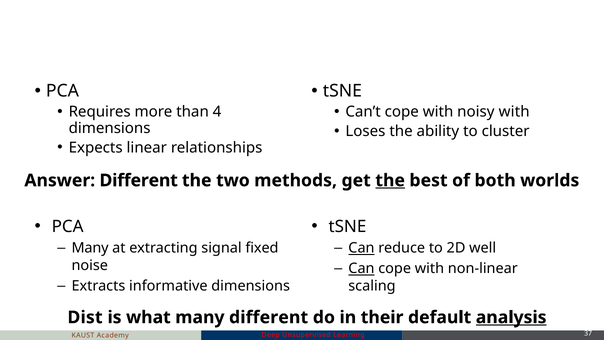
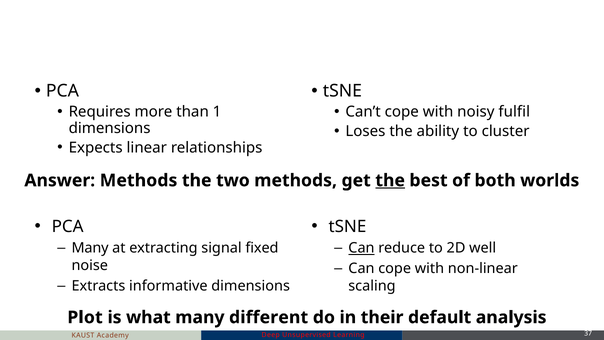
4: 4 -> 1
noisy with: with -> fulfil
Answer Different: Different -> Methods
Can at (361, 268) underline: present -> none
Dist: Dist -> Plot
analysis underline: present -> none
